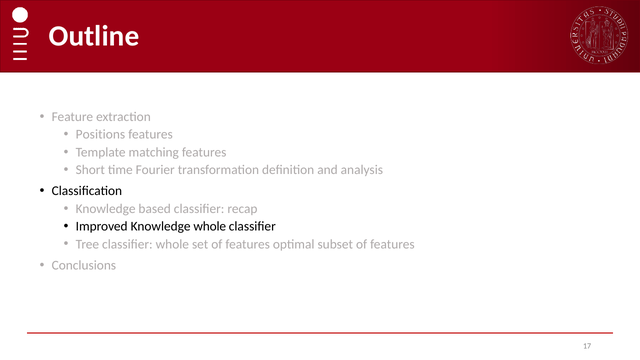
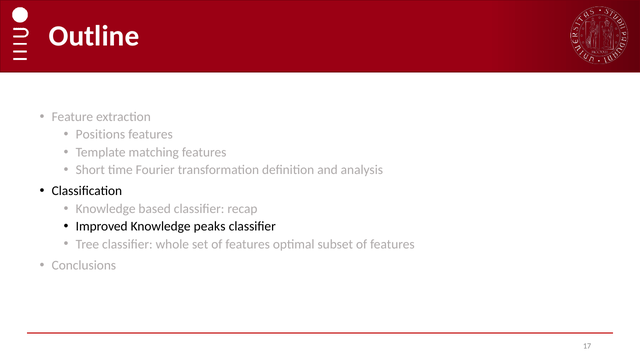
Knowledge whole: whole -> peaks
